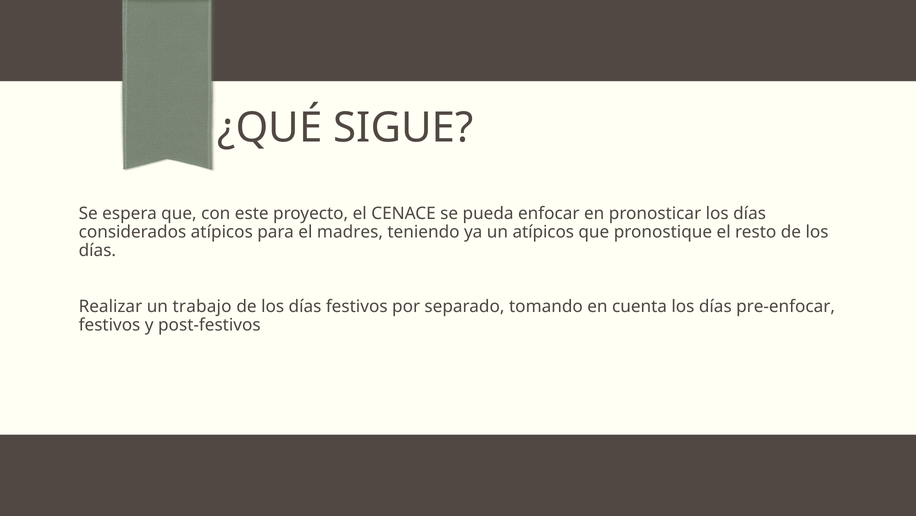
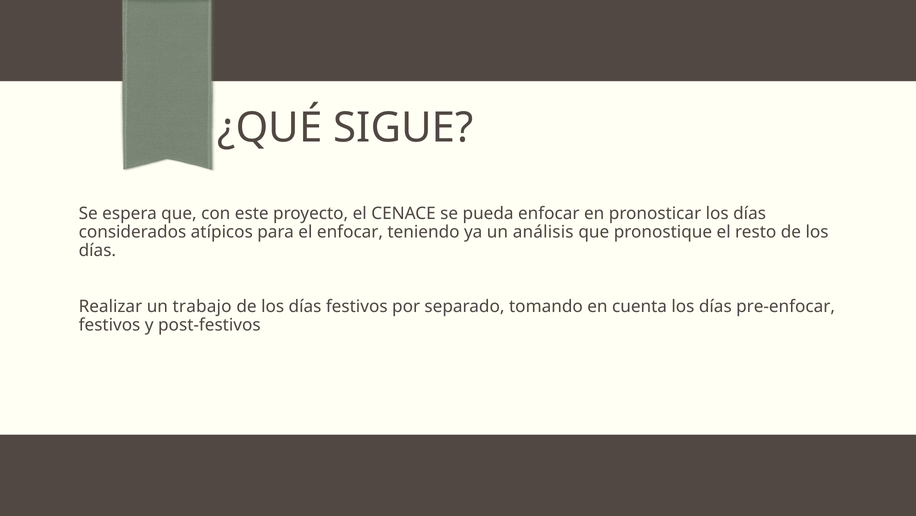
el madres: madres -> enfocar
un atípicos: atípicos -> análisis
